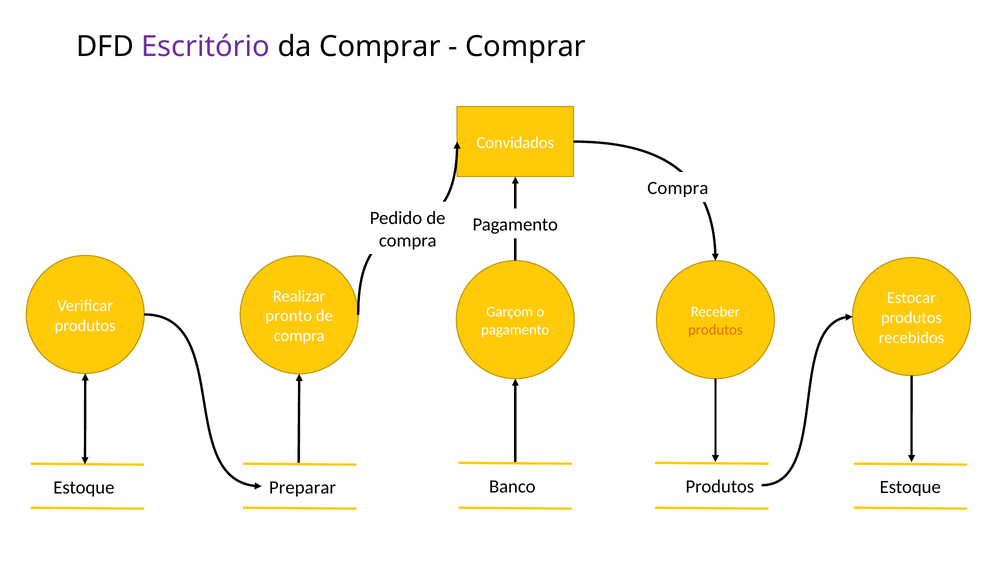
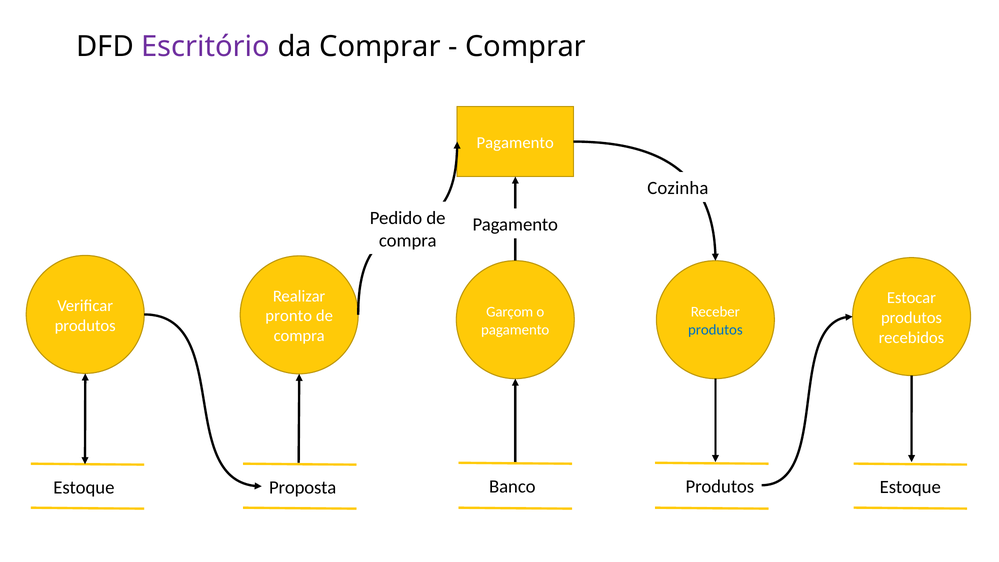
Convidados at (515, 143): Convidados -> Pagamento
Compra at (678, 188): Compra -> Cozinha
produtos at (715, 330) colour: orange -> blue
Preparar: Preparar -> Proposta
